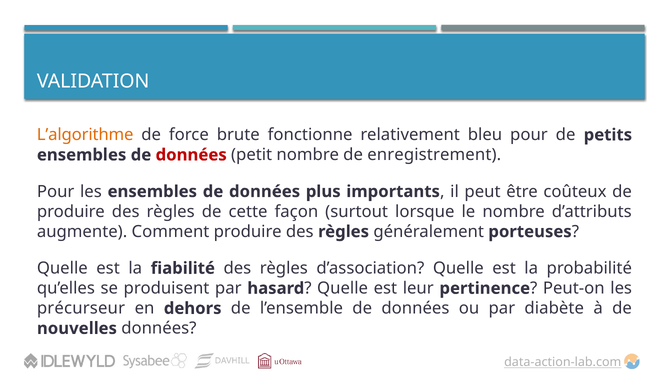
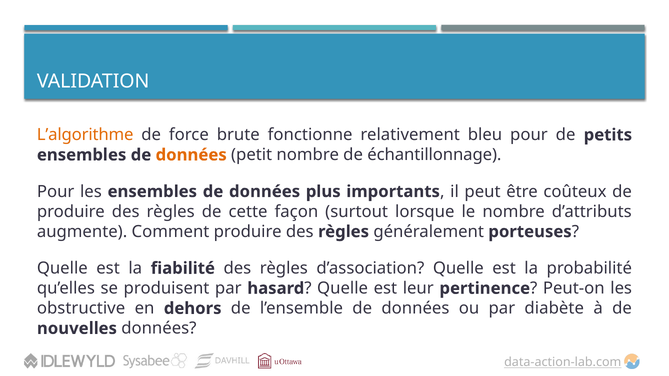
données at (191, 155) colour: red -> orange
enregistrement: enregistrement -> échantillonnage
précurseur: précurseur -> obstructive
